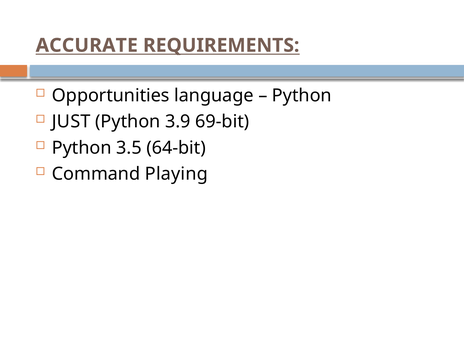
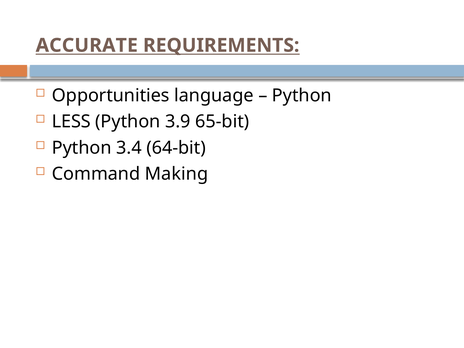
JUST: JUST -> LESS
69-bit: 69-bit -> 65-bit
3.5: 3.5 -> 3.4
Playing: Playing -> Making
